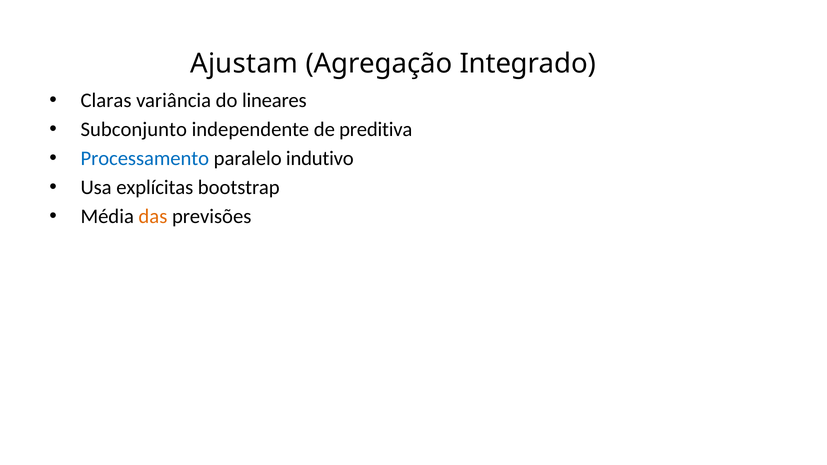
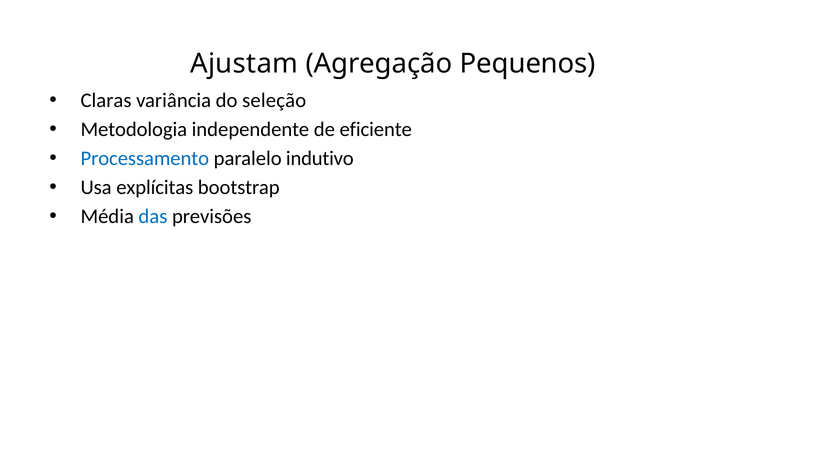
Integrado: Integrado -> Pequenos
lineares: lineares -> seleção
Subconjunto: Subconjunto -> Metodologia
preditiva: preditiva -> eficiente
das colour: orange -> blue
